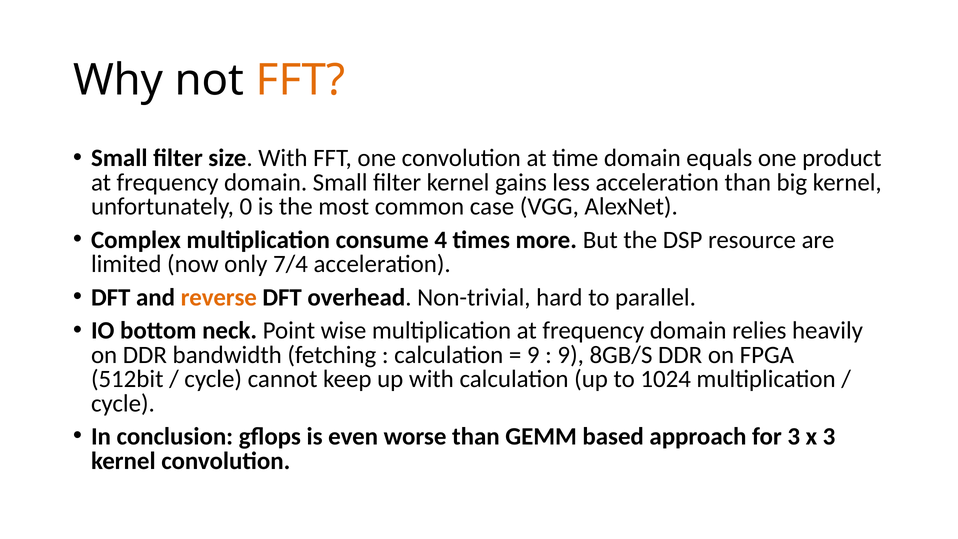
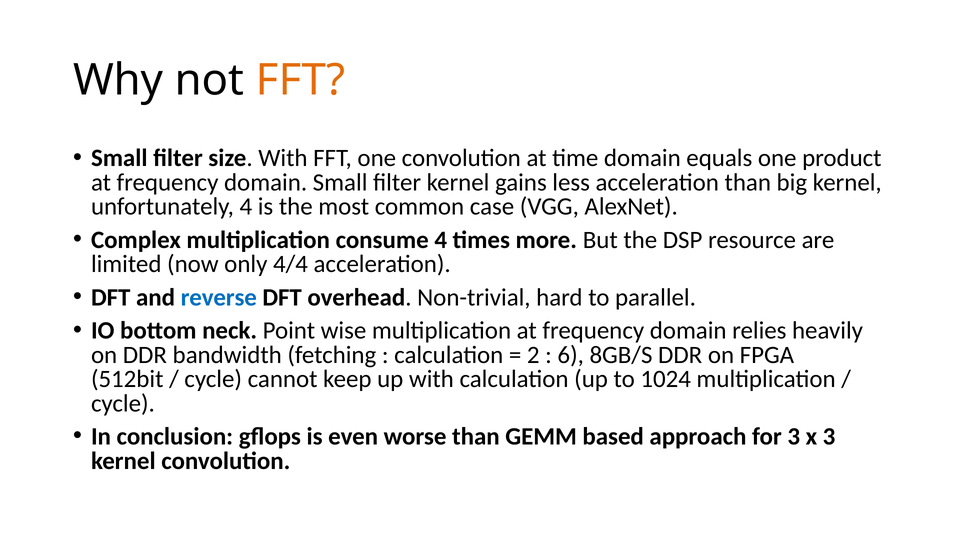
unfortunately 0: 0 -> 4
7/4: 7/4 -> 4/4
reverse colour: orange -> blue
9 at (533, 355): 9 -> 2
9 at (571, 355): 9 -> 6
